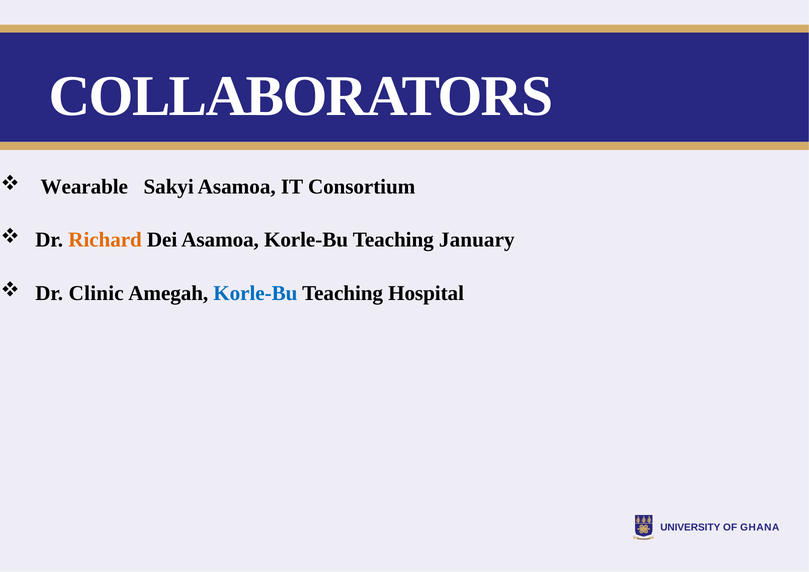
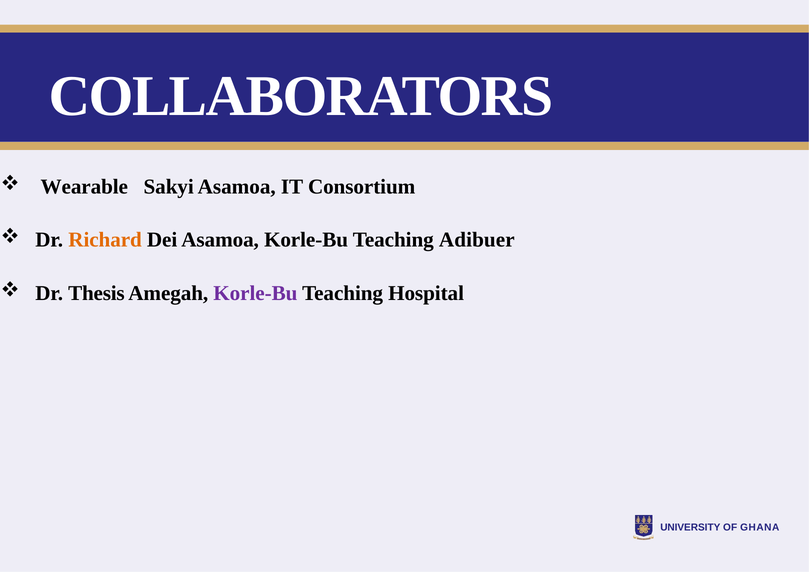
January: January -> Adibuer
Clinic: Clinic -> Thesis
Korle-Bu at (255, 293) colour: blue -> purple
